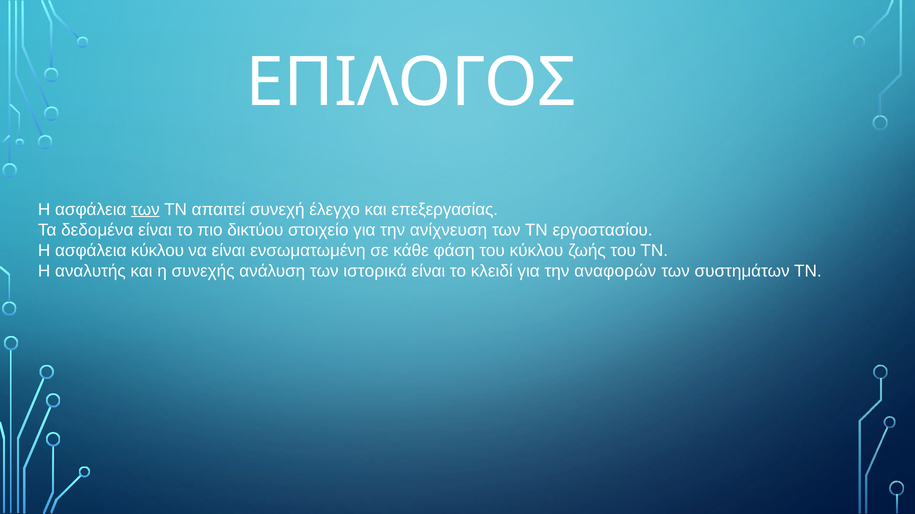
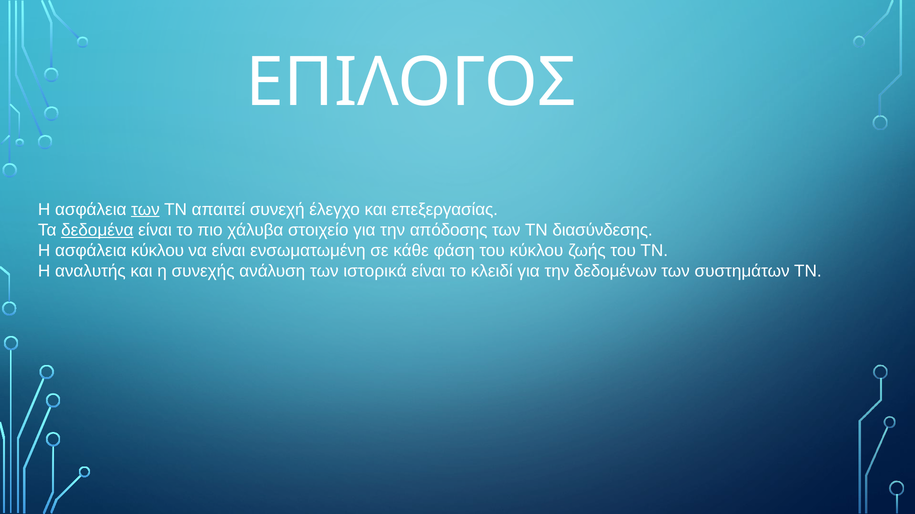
δεδομένα underline: none -> present
δικτύου: δικτύου -> χάλυβα
ανίχνευση: ανίχνευση -> απόδοσης
εργοστασίου: εργοστασίου -> διασύνδεσης
αναφορών: αναφορών -> δεδομένων
